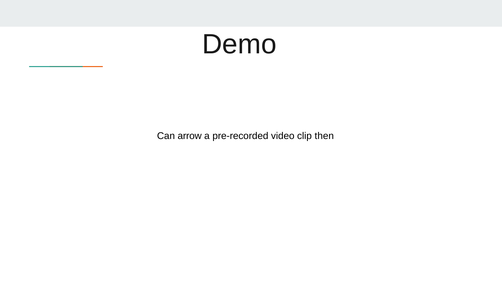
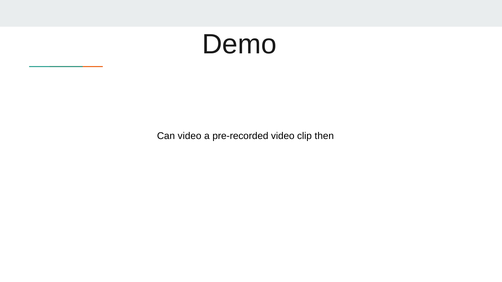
Can arrow: arrow -> video
